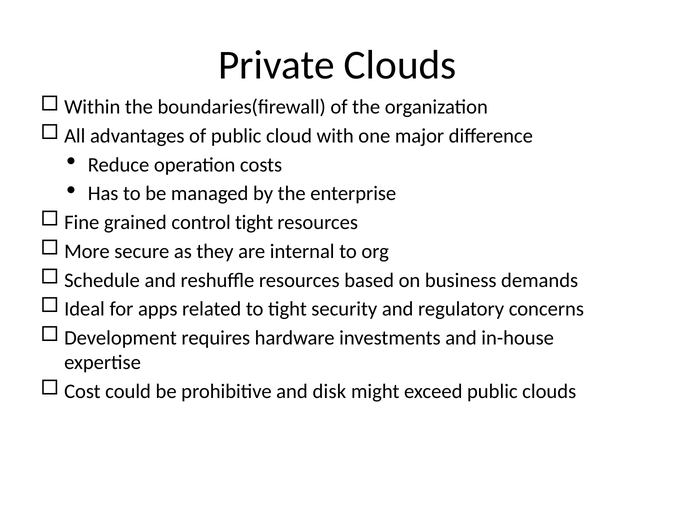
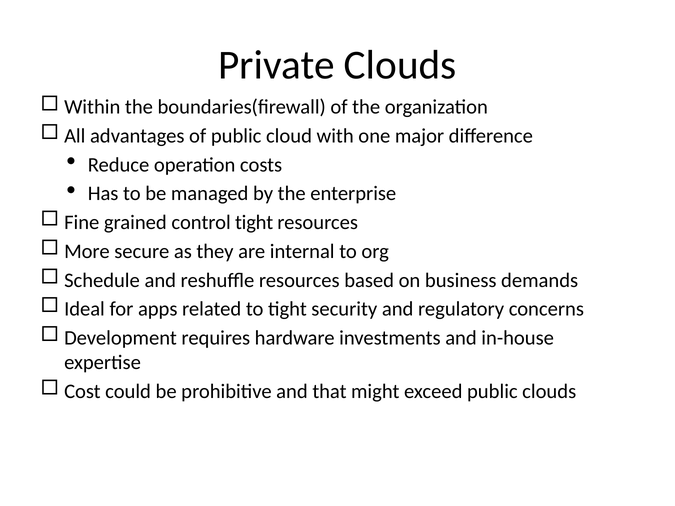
disk: disk -> that
